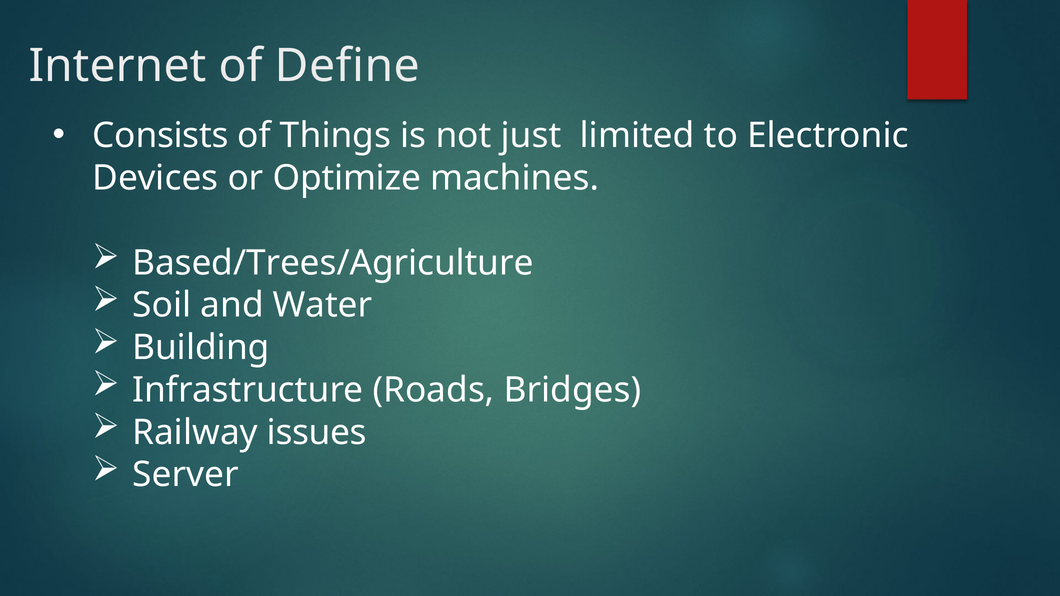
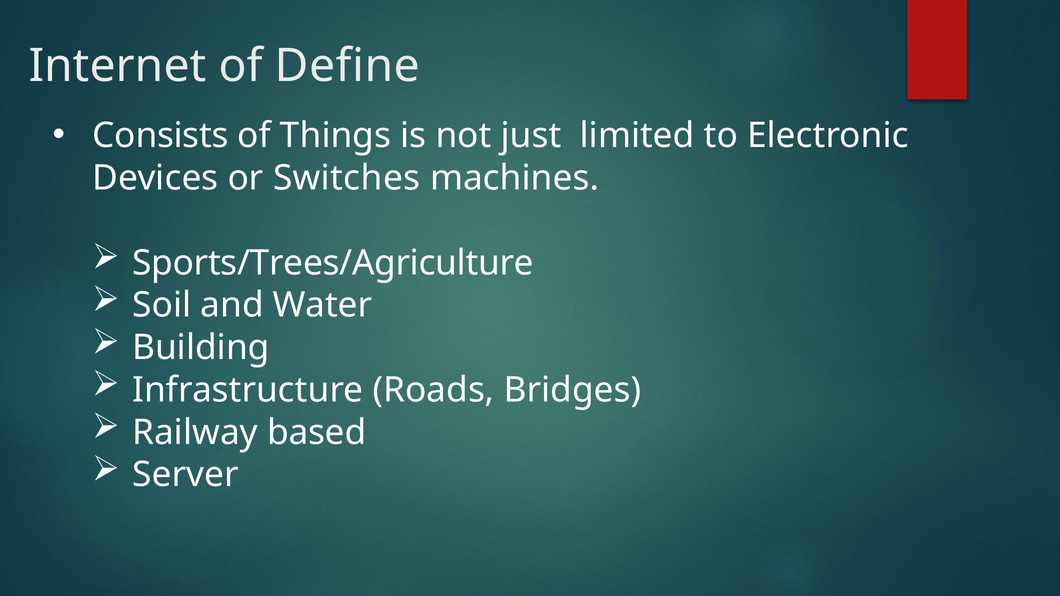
Optimize: Optimize -> Switches
Based/Trees/Agriculture: Based/Trees/Agriculture -> Sports/Trees/Agriculture
issues: issues -> based
